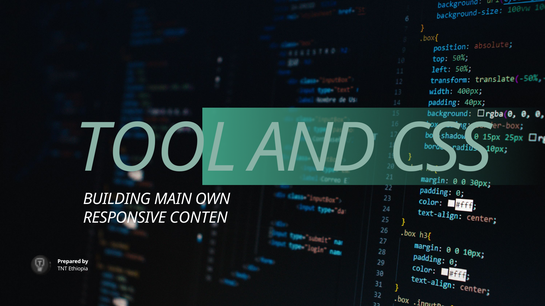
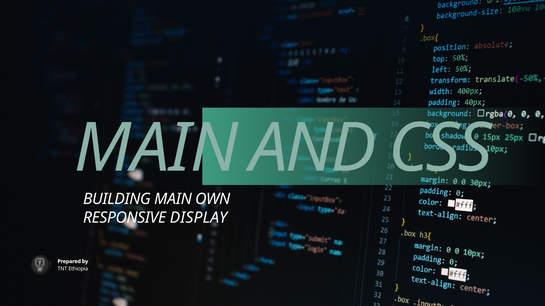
TOOL at (156, 149): TOOL -> MAIN
CONTEN: CONTEN -> DISPLAY
